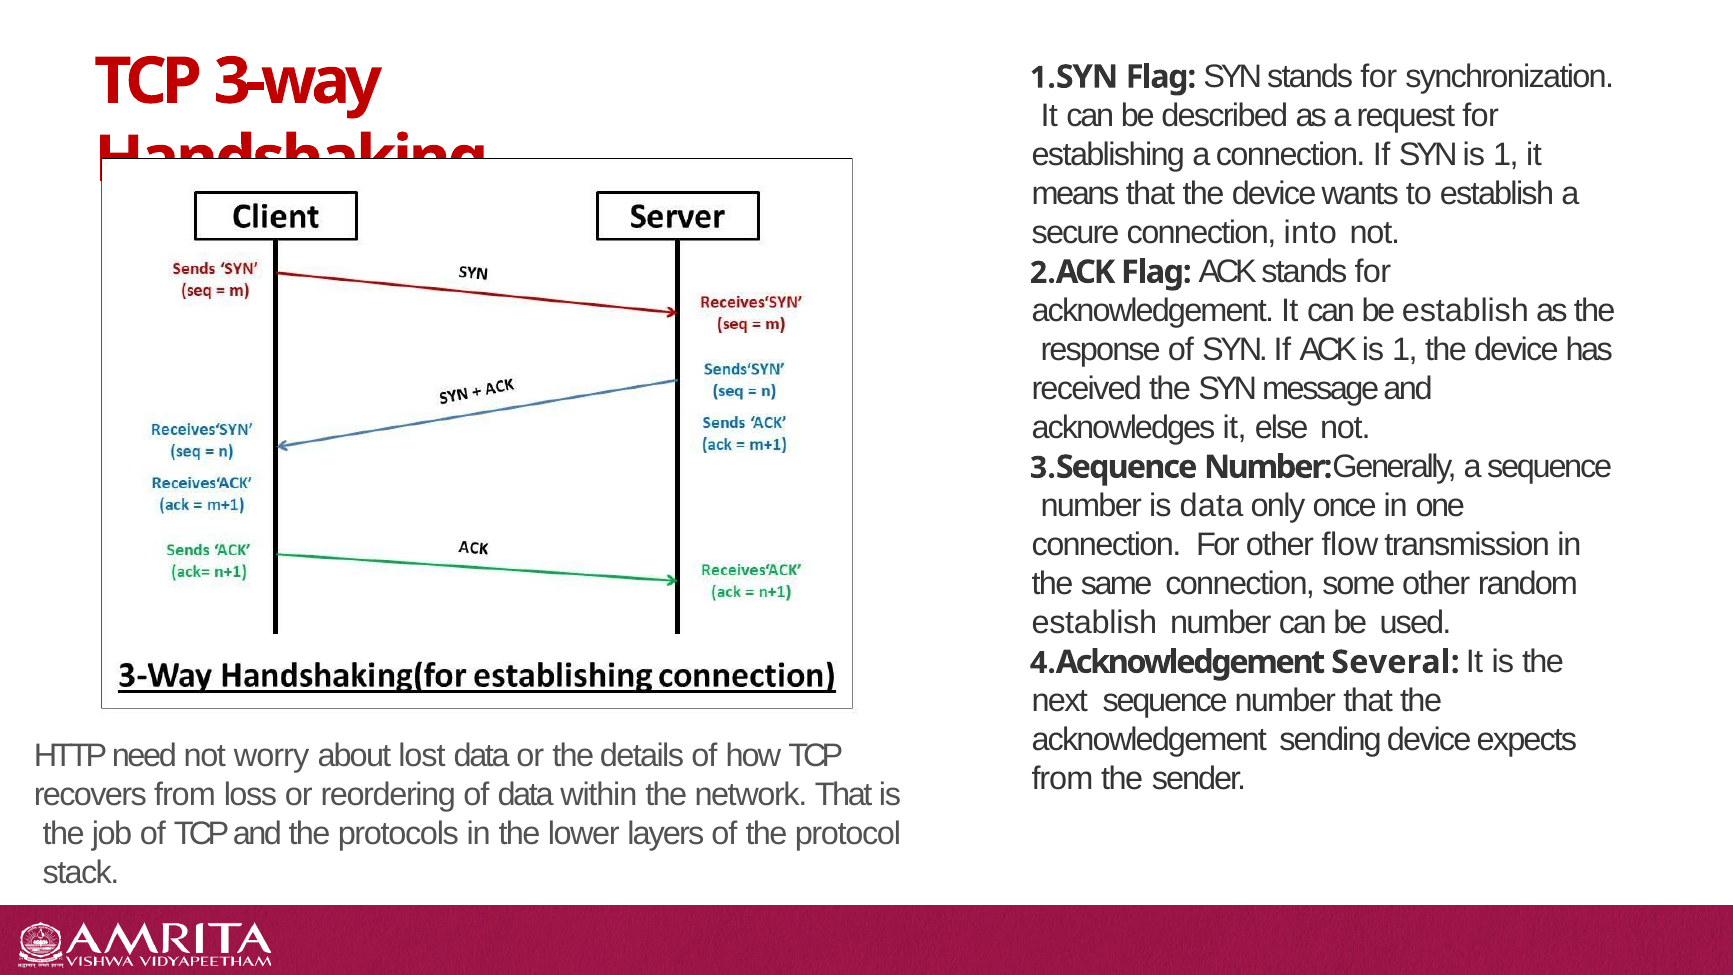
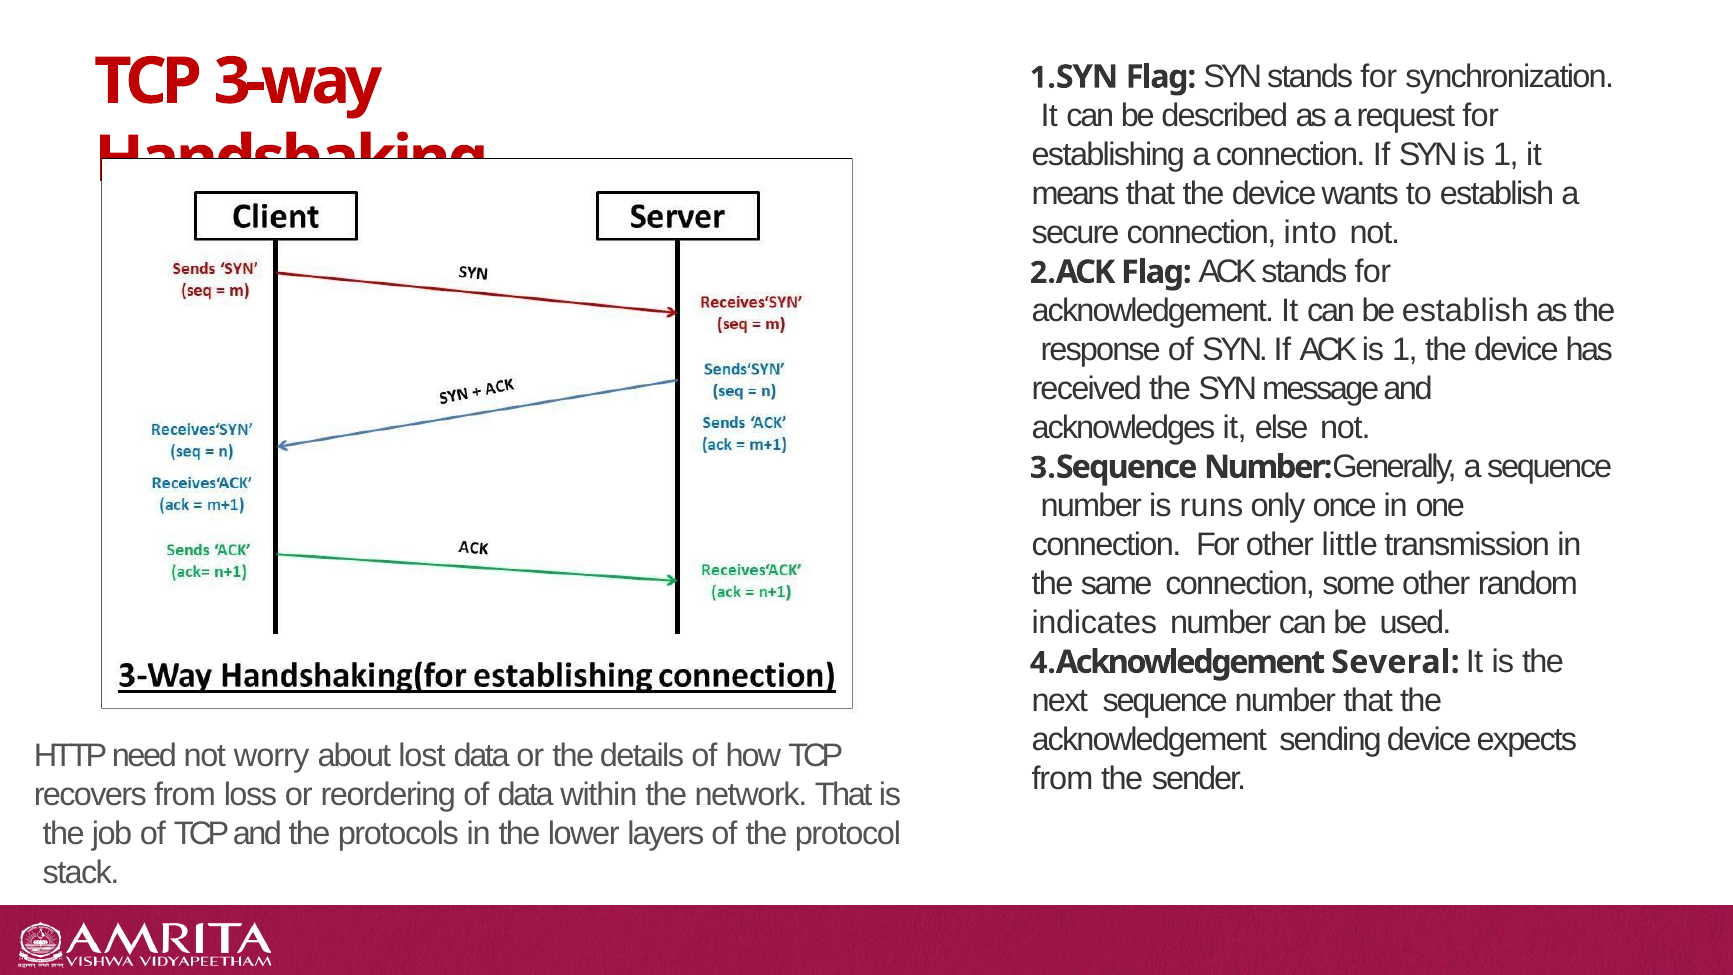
is data: data -> runs
flow: flow -> little
establish at (1094, 623): establish -> indicates
